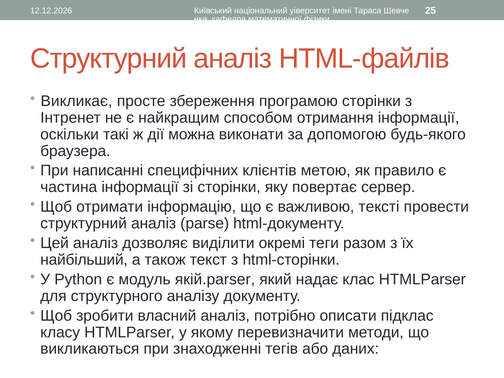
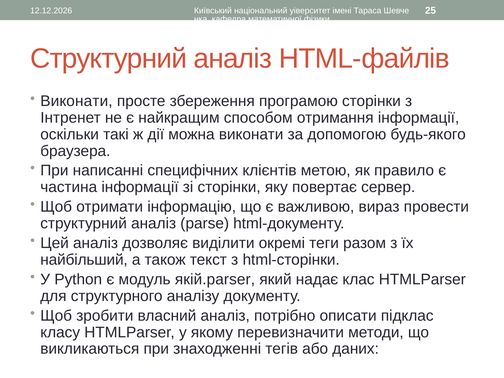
Викликає at (76, 101): Викликає -> Виконати
тексті: тексті -> вираз
